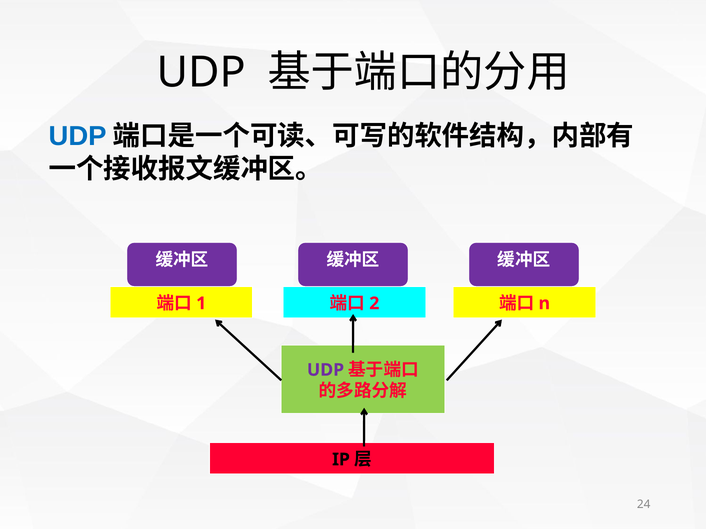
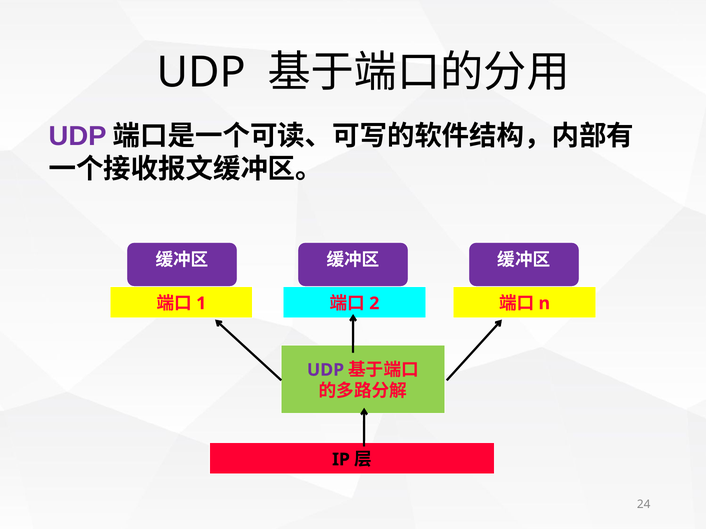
UDP at (78, 136) colour: blue -> purple
